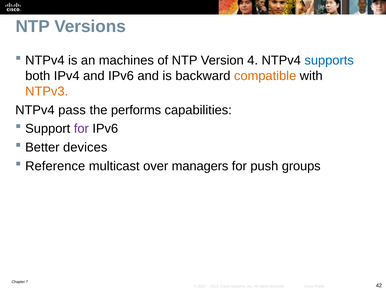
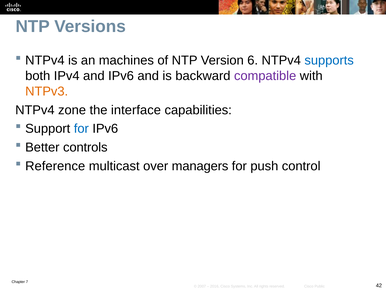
4: 4 -> 6
compatible colour: orange -> purple
pass: pass -> zone
performs: performs -> interface
for at (81, 129) colour: purple -> blue
devices: devices -> controls
groups: groups -> control
